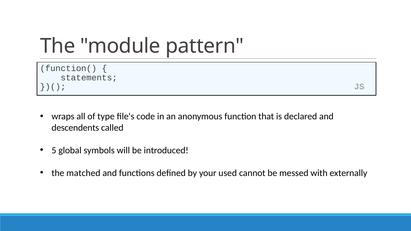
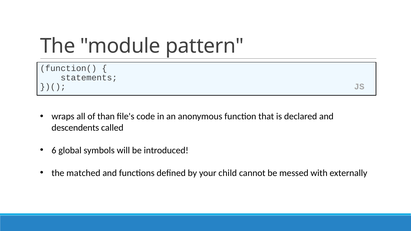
type: type -> than
5: 5 -> 6
used: used -> child
